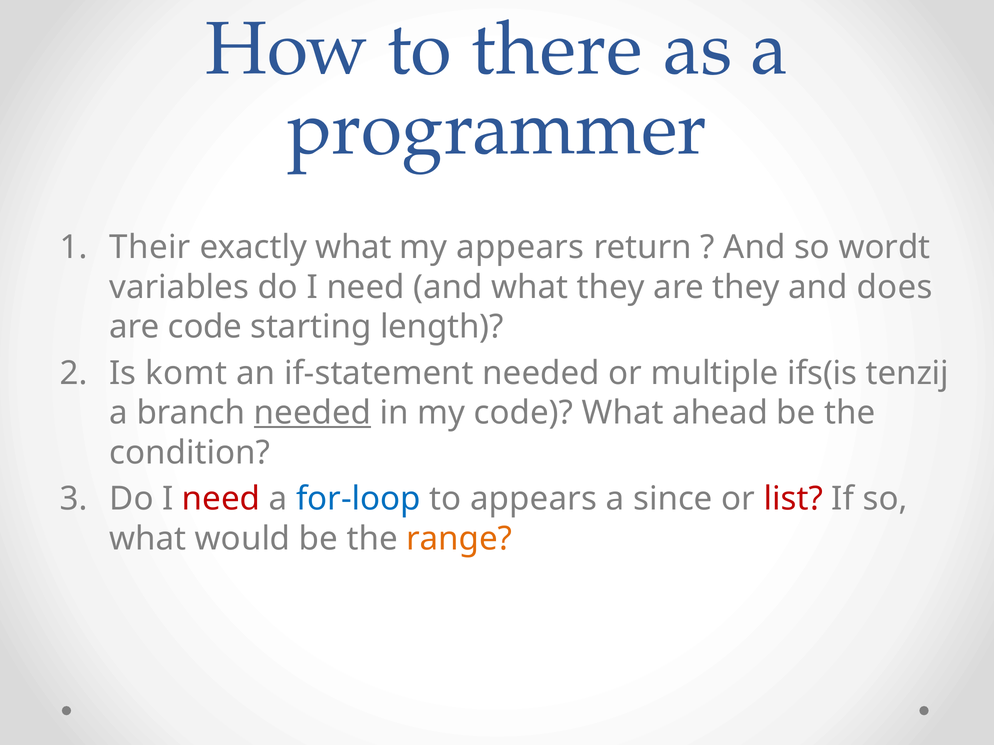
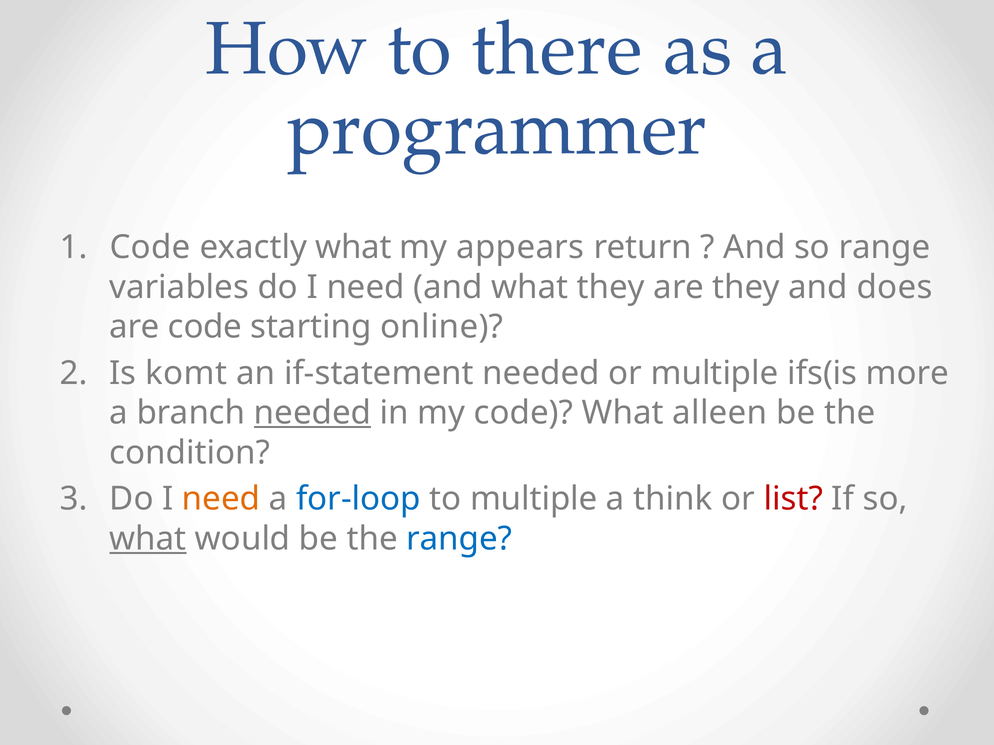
Their at (150, 248): Their -> Code
so wordt: wordt -> range
length: length -> online
tenzij: tenzij -> more
ahead: ahead -> alleen
need at (221, 499) colour: red -> orange
to appears: appears -> multiple
since: since -> think
what at (148, 539) underline: none -> present
range at (459, 539) colour: orange -> blue
